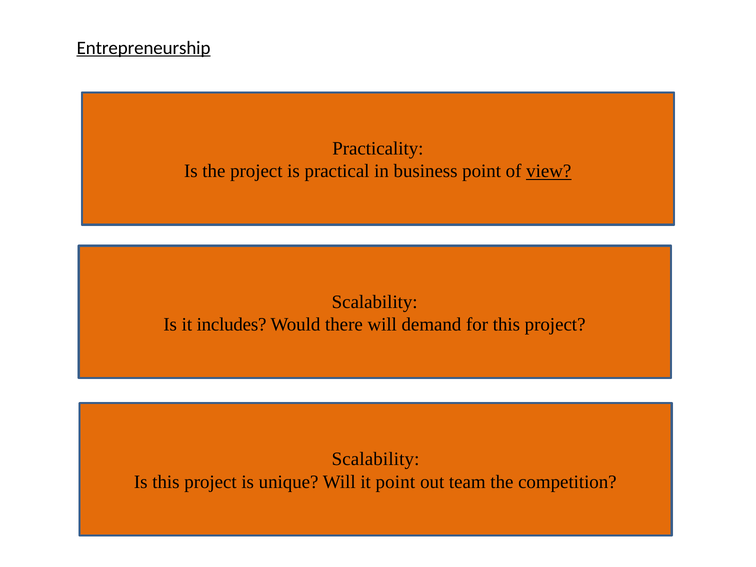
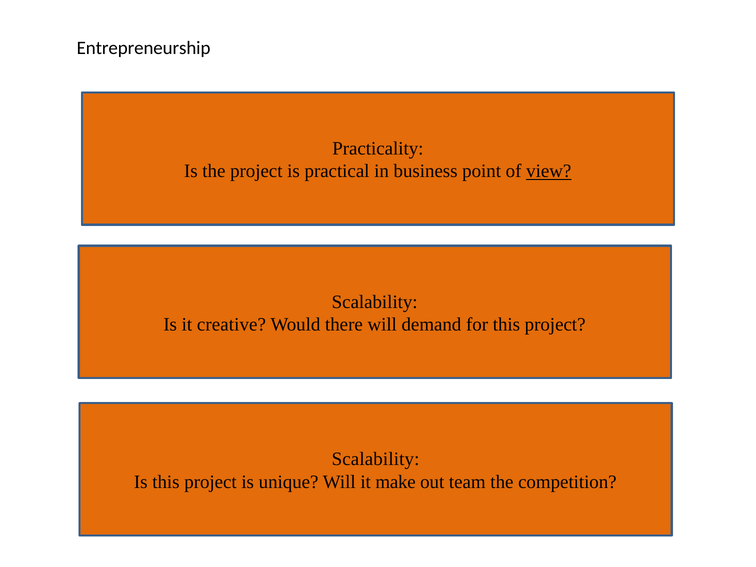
Entrepreneurship underline: present -> none
includes: includes -> creative
it point: point -> make
